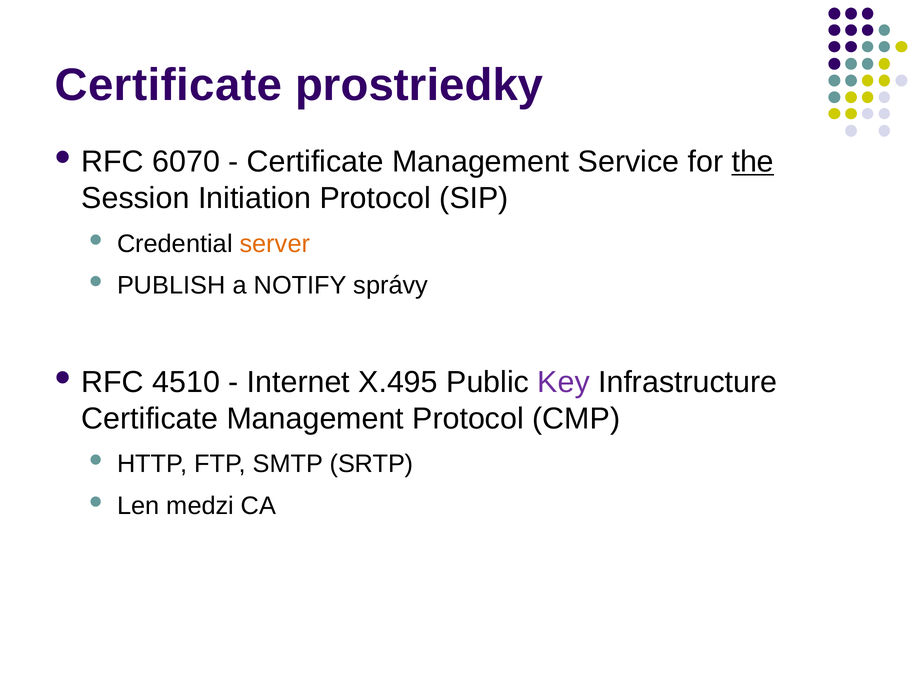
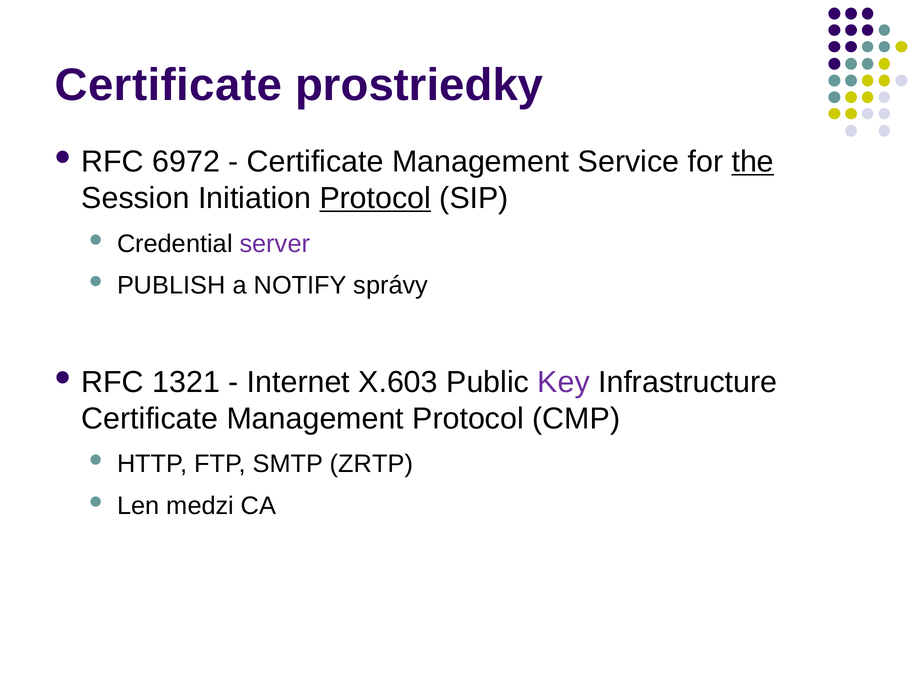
6070: 6070 -> 6972
Protocol at (375, 198) underline: none -> present
server colour: orange -> purple
4510: 4510 -> 1321
X.495: X.495 -> X.603
SRTP: SRTP -> ZRTP
